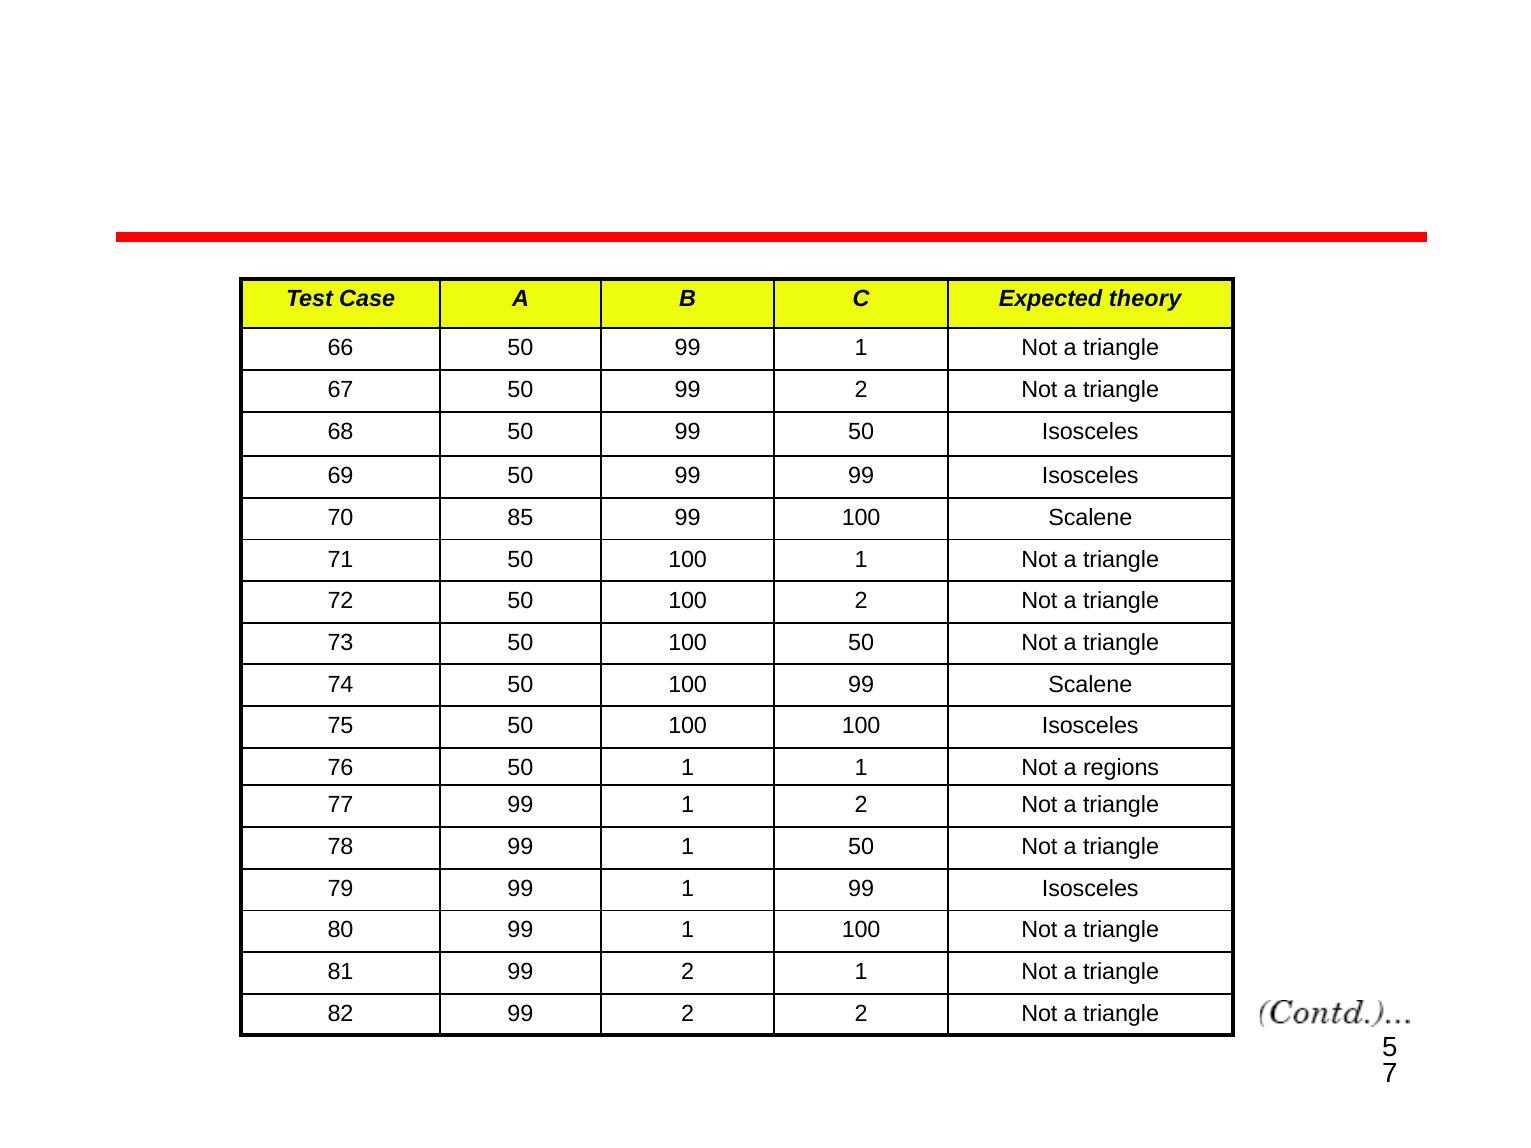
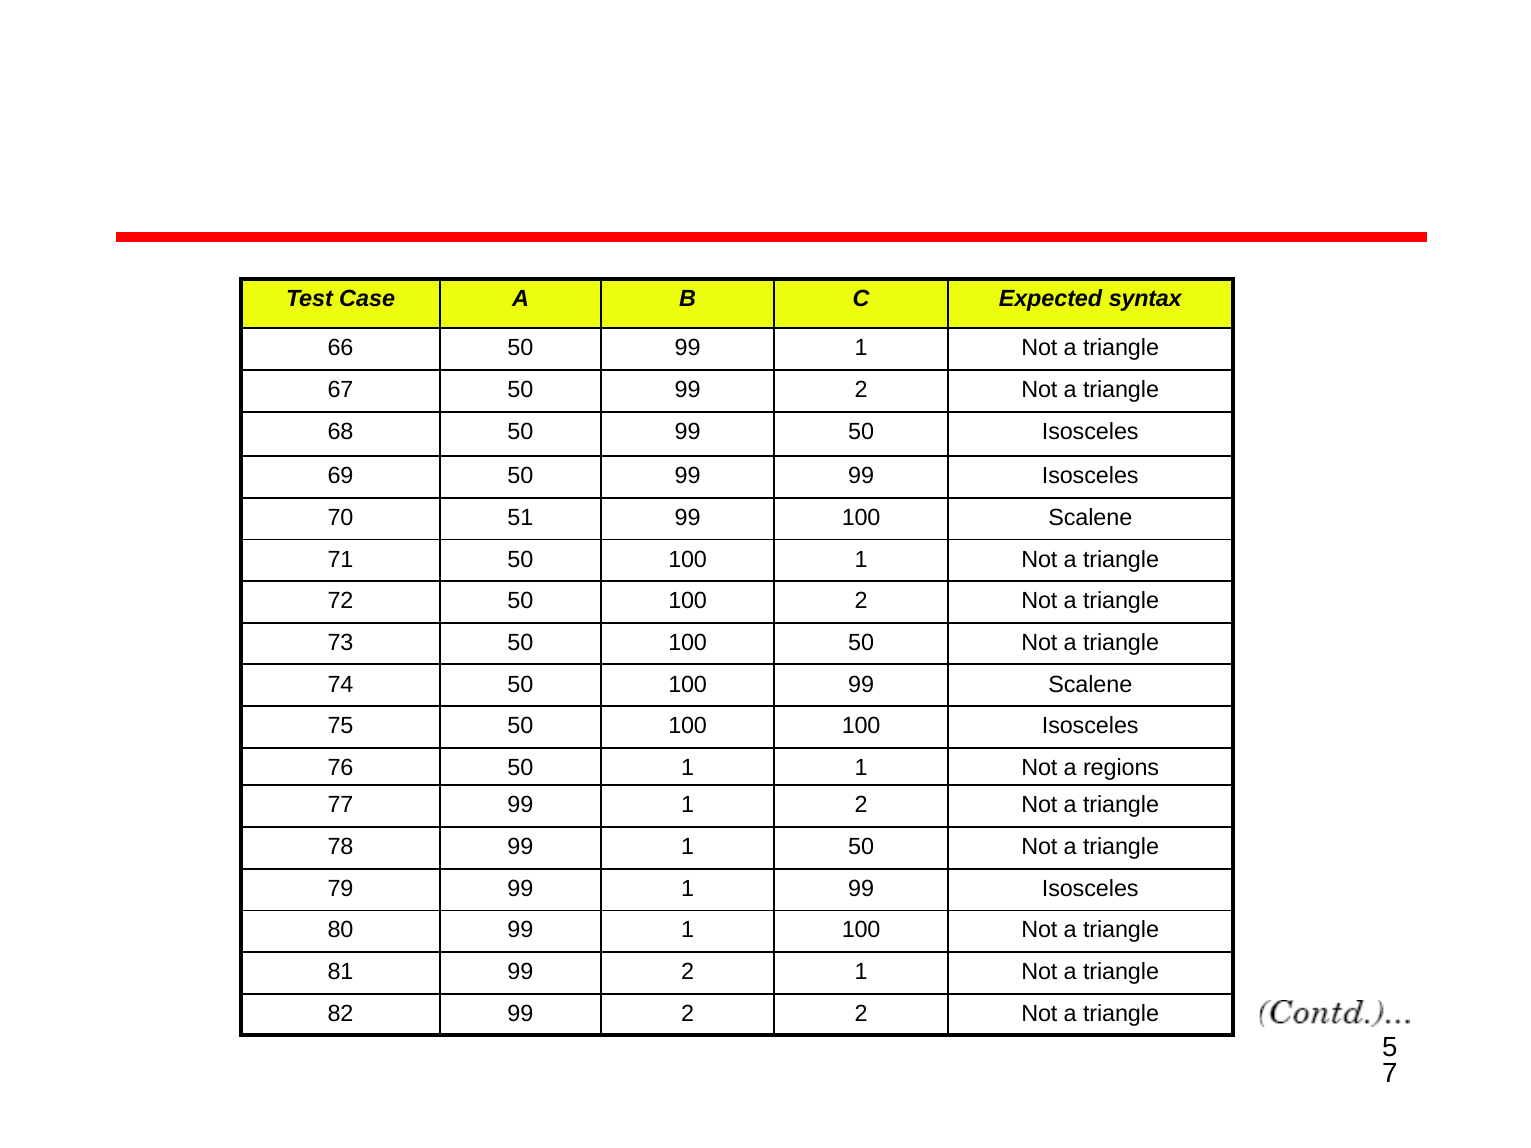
theory: theory -> syntax
85: 85 -> 51
